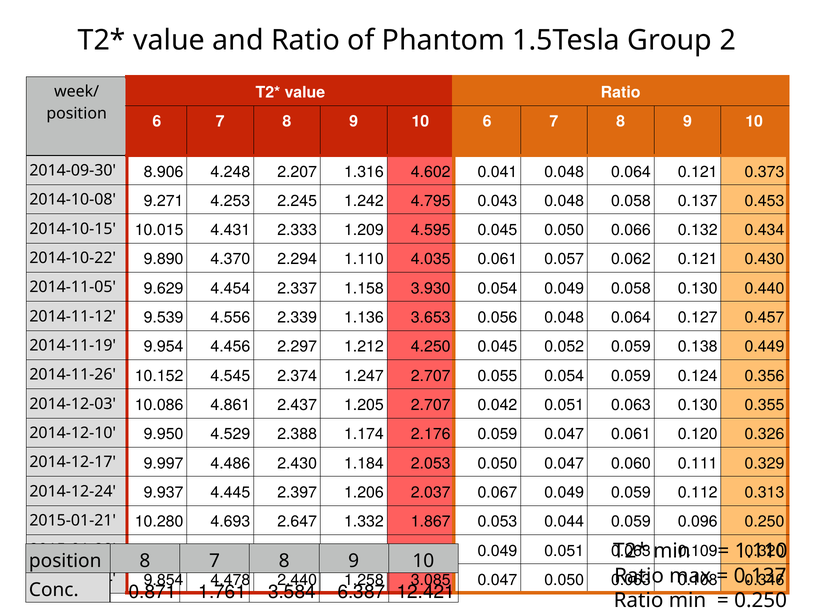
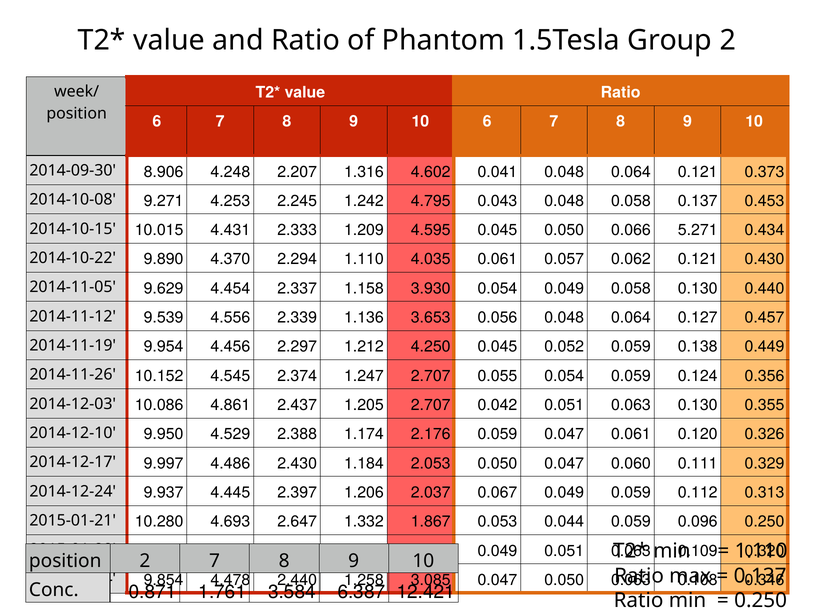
0.132: 0.132 -> 5.271
position 8: 8 -> 2
